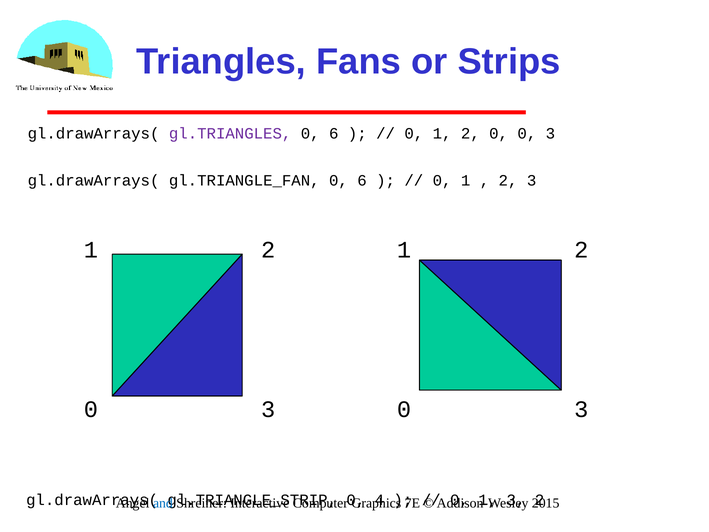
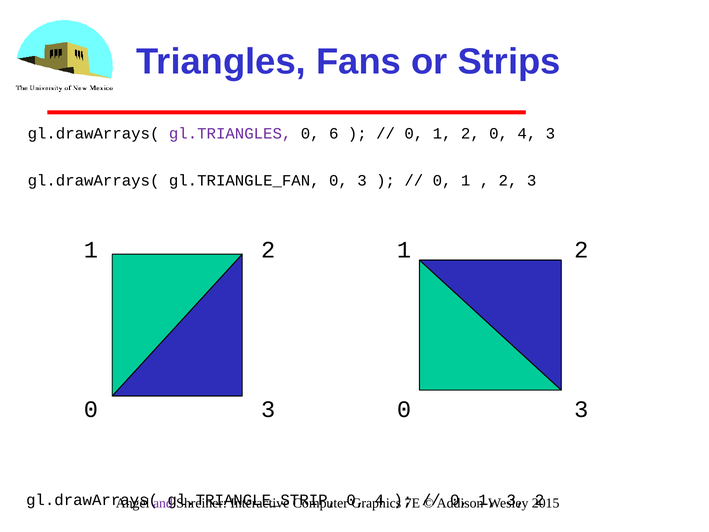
2 0 0: 0 -> 4
gl.TRIANGLE_FAN 0 6: 6 -> 3
and colour: blue -> purple
